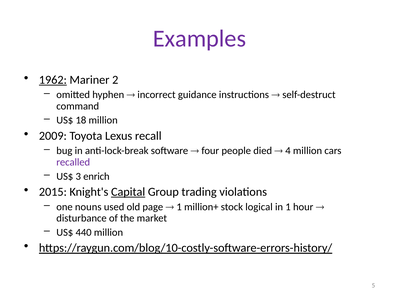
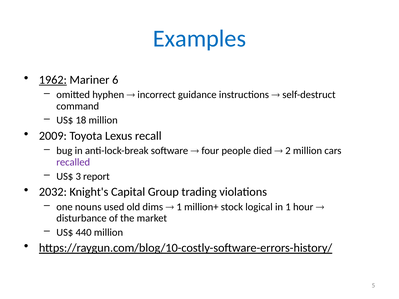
Examples colour: purple -> blue
2: 2 -> 6
4: 4 -> 2
enrich: enrich -> report
2015: 2015 -> 2032
Capital underline: present -> none
page: page -> dims
